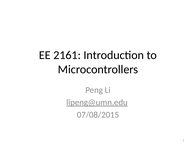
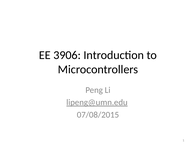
2161: 2161 -> 3906
